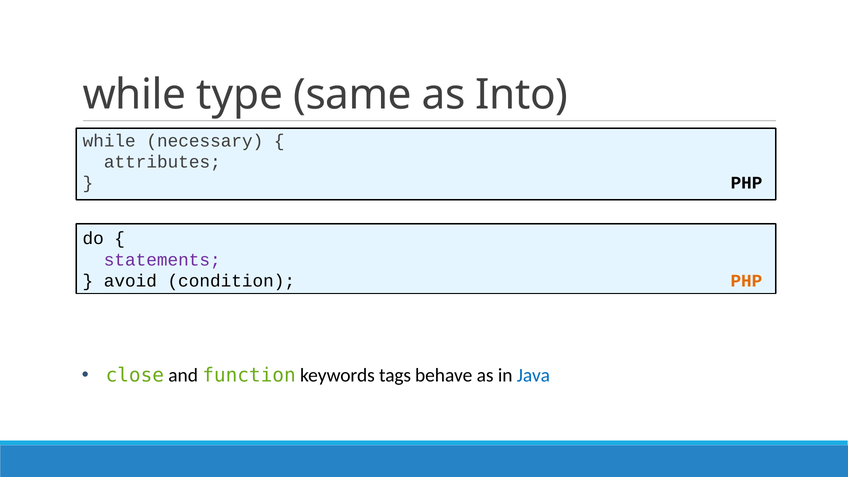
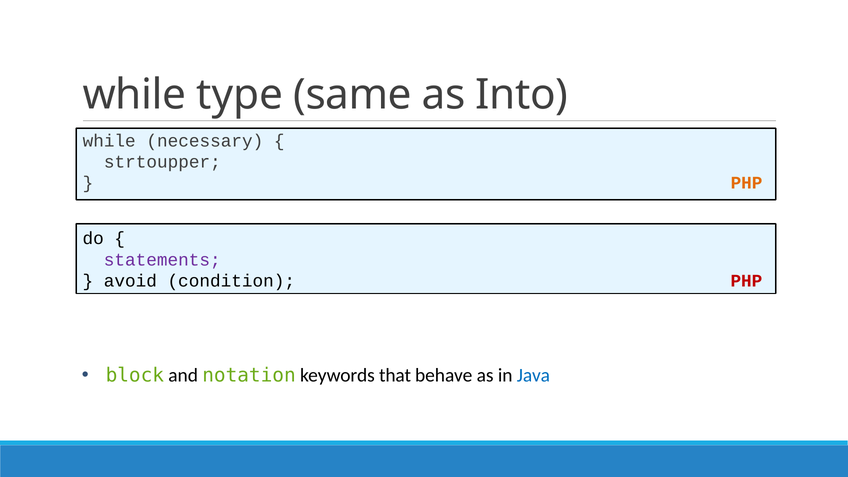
attributes: attributes -> strtoupper
PHP at (747, 183) colour: black -> orange
PHP at (746, 281) colour: orange -> red
close: close -> block
function: function -> notation
tags: tags -> that
